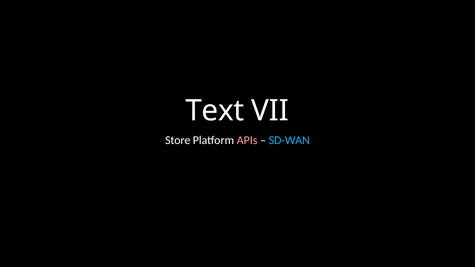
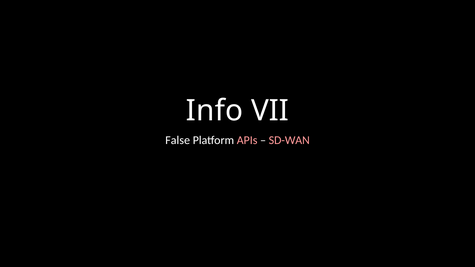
Text: Text -> Info
Store: Store -> False
SD-WAN colour: light blue -> pink
